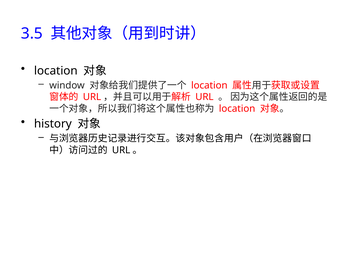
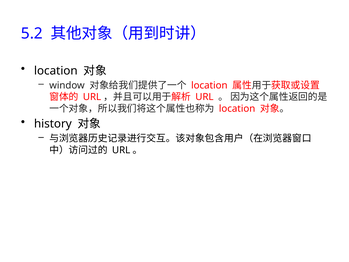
3.5: 3.5 -> 5.2
